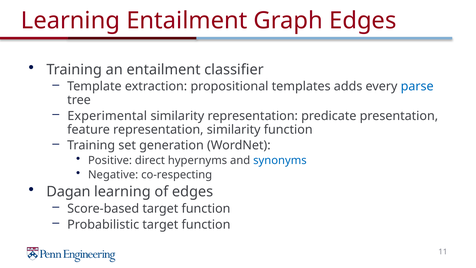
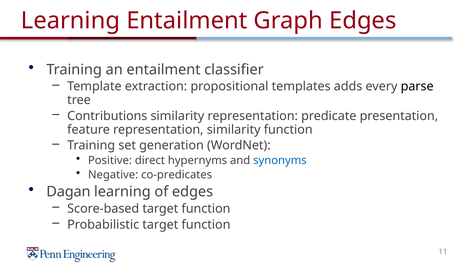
parse colour: blue -> black
Experimental: Experimental -> Contributions
co-respecting: co-respecting -> co-predicates
